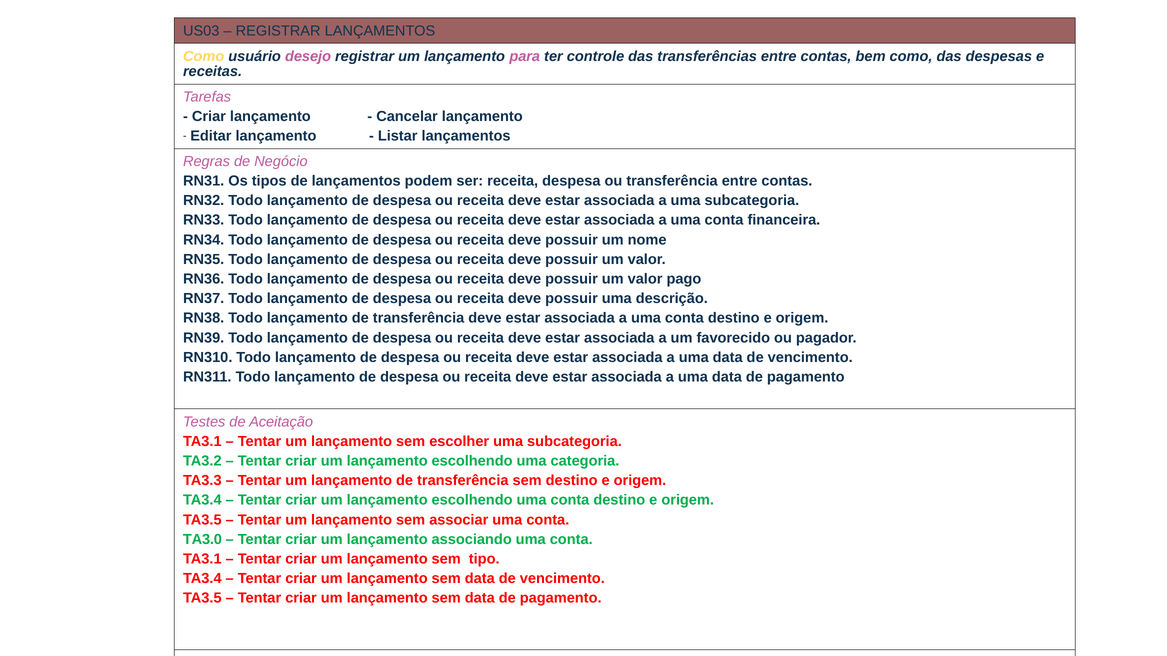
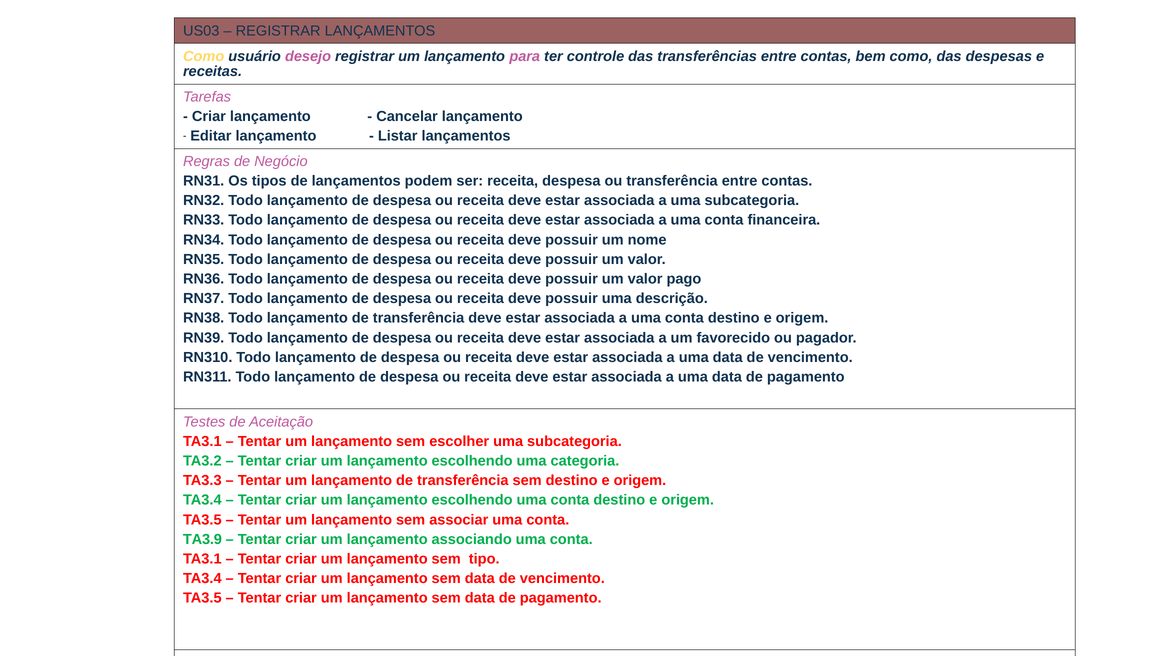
TA3.0: TA3.0 -> TA3.9
